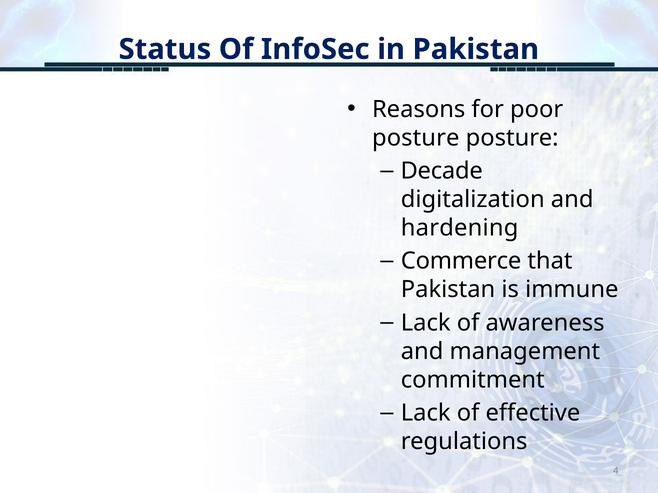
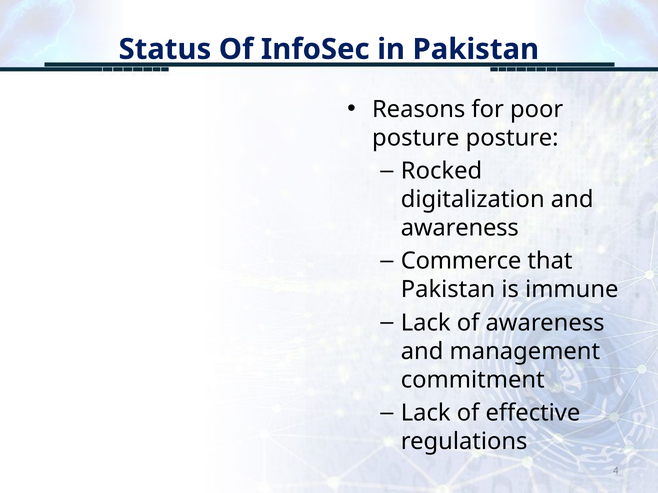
Decade: Decade -> Rocked
hardening at (460, 228): hardening -> awareness
